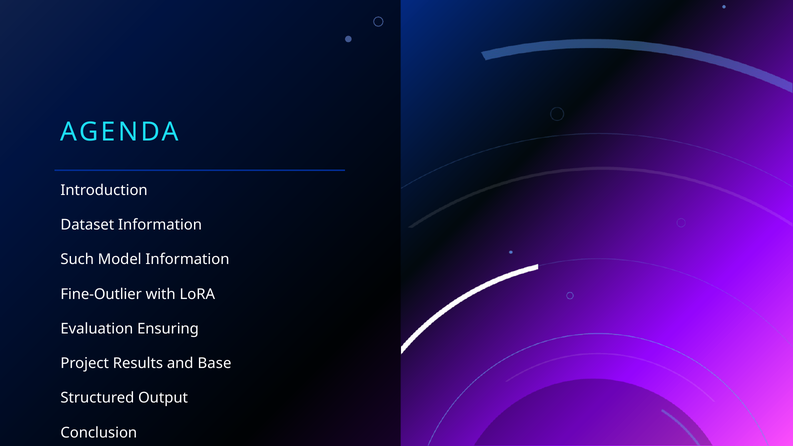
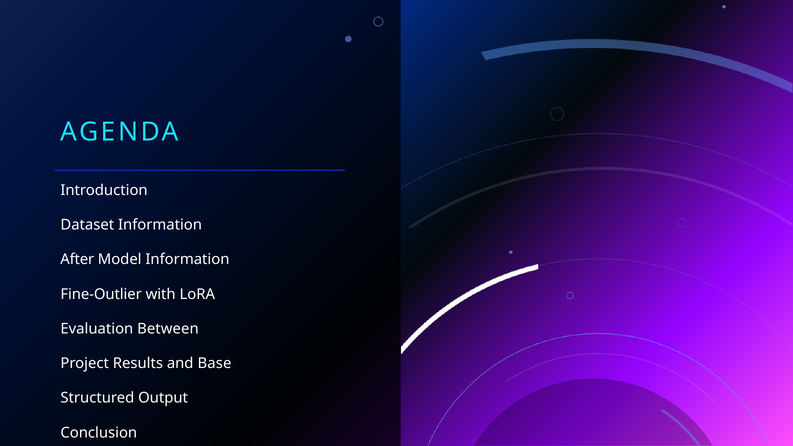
Such: Such -> After
Ensuring: Ensuring -> Between
